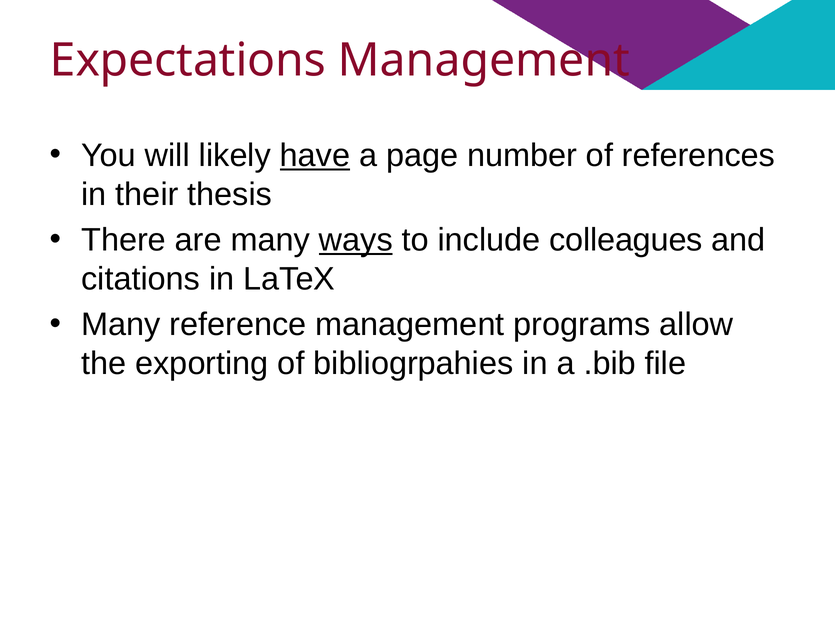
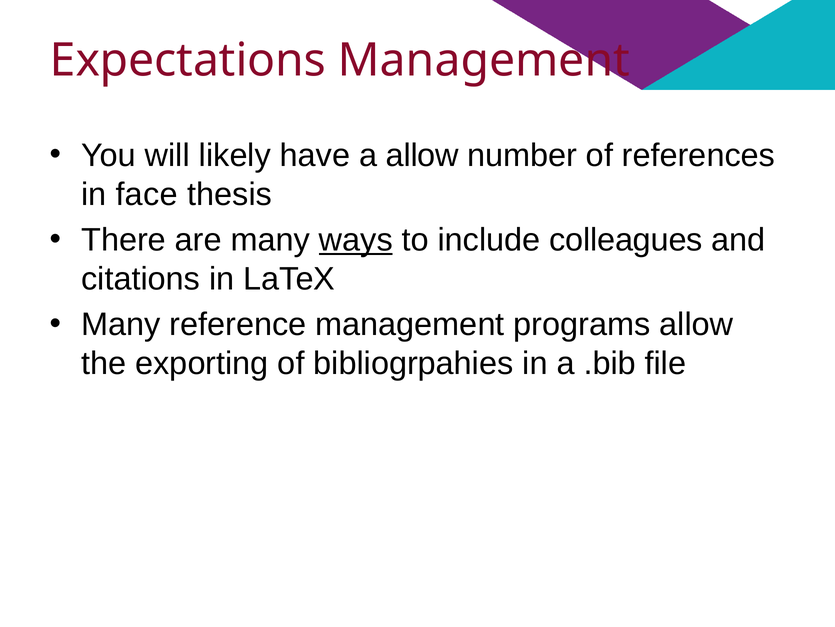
have underline: present -> none
a page: page -> allow
their: their -> face
